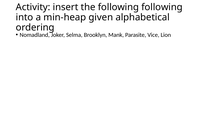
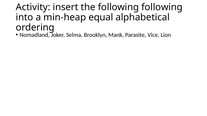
given: given -> equal
